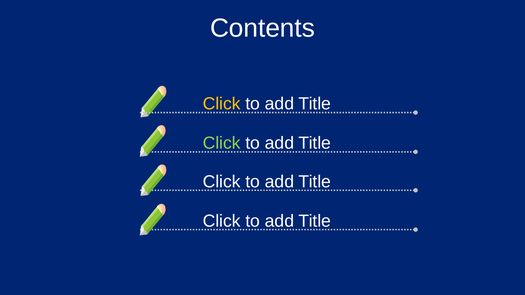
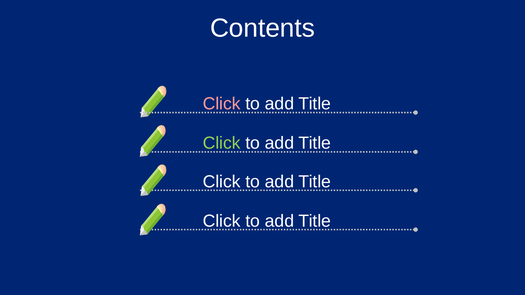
Click at (222, 104) colour: yellow -> pink
